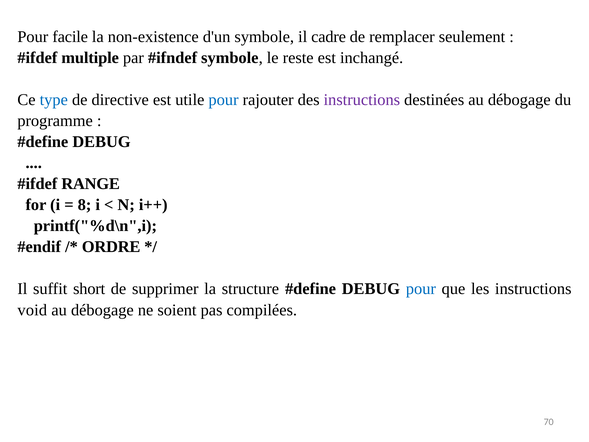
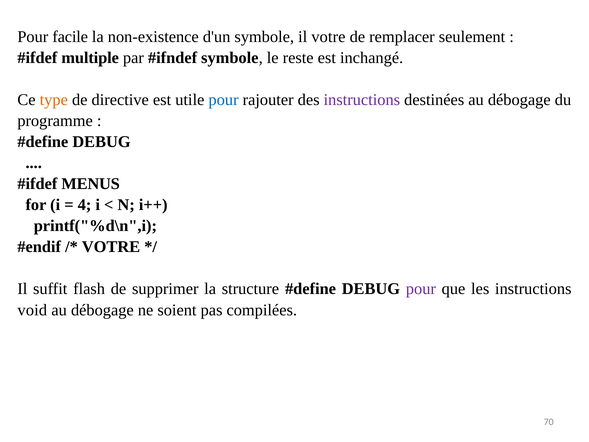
il cadre: cadre -> votre
type colour: blue -> orange
RANGE: RANGE -> MENUS
8: 8 -> 4
ORDRE at (111, 247): ORDRE -> VOTRE
short: short -> flash
pour at (421, 289) colour: blue -> purple
